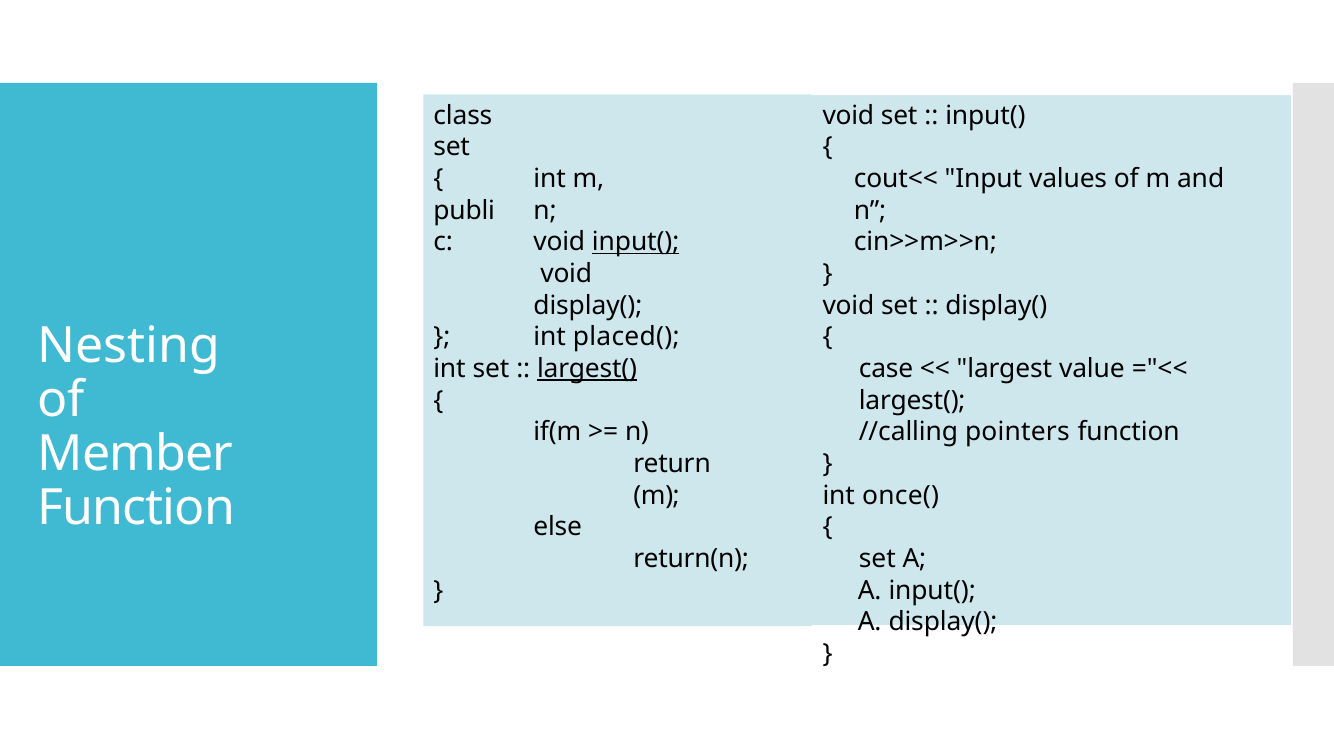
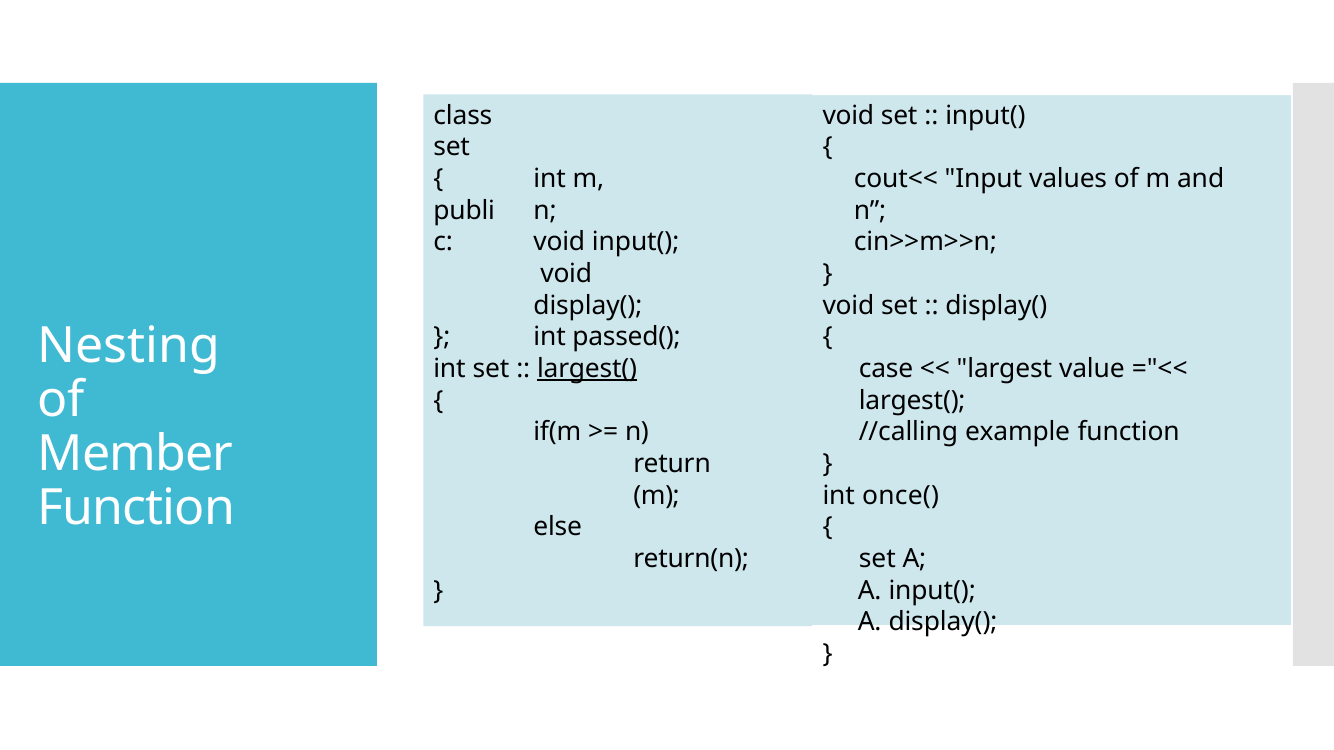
input( at (636, 242) underline: present -> none
placed(: placed( -> passed(
pointers: pointers -> example
